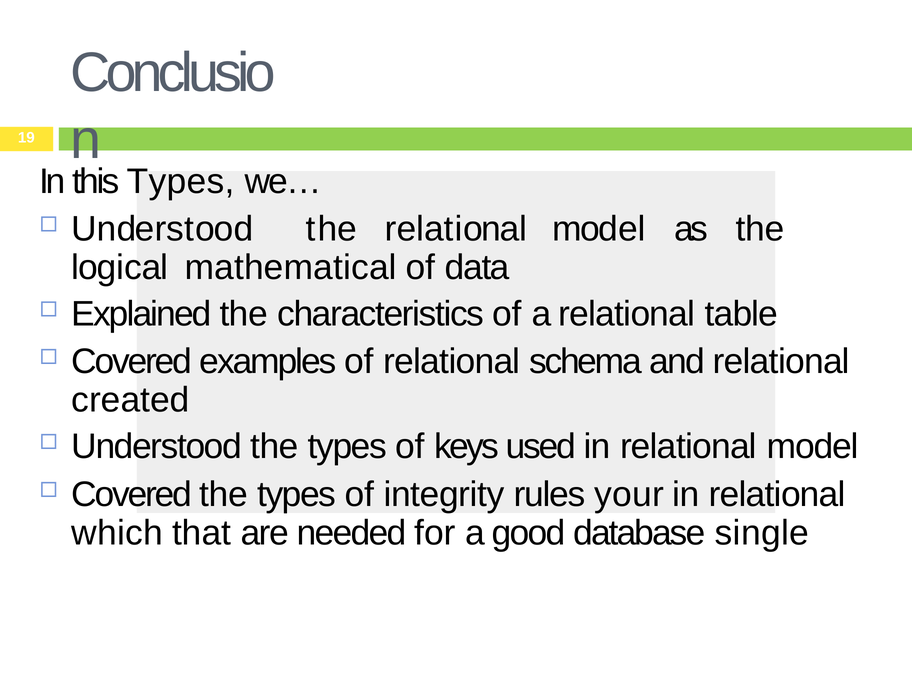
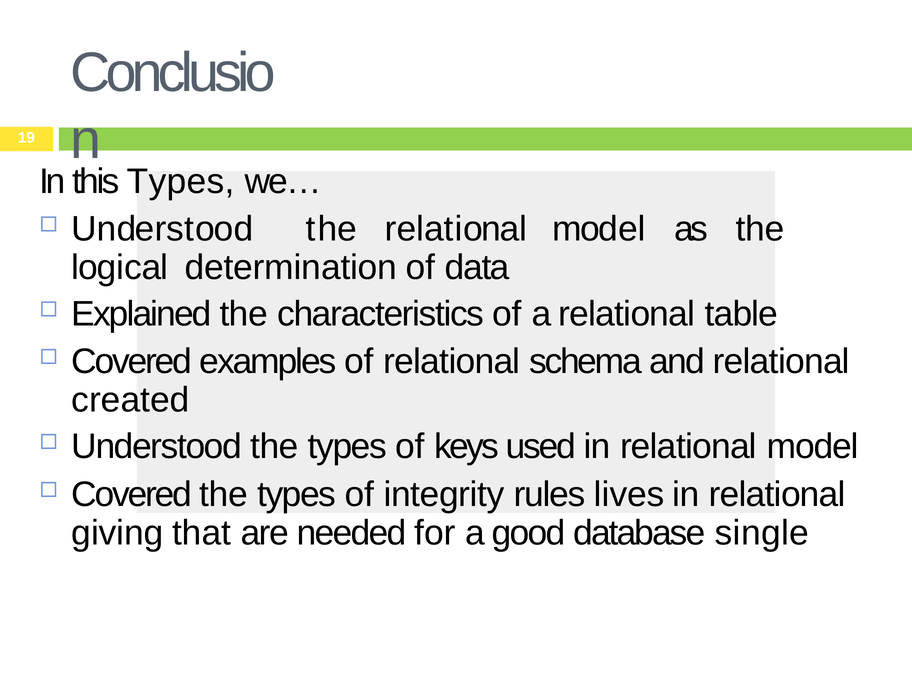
mathematical: mathematical -> determination
your: your -> lives
which: which -> giving
